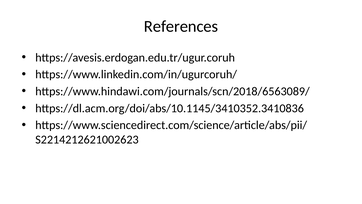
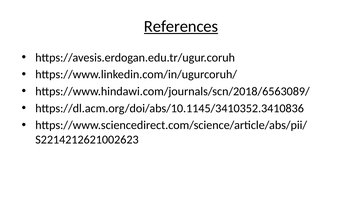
References underline: none -> present
